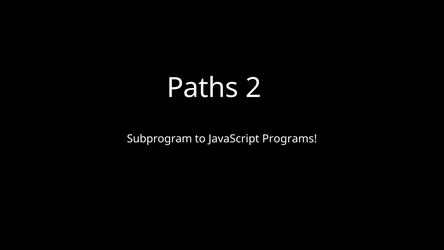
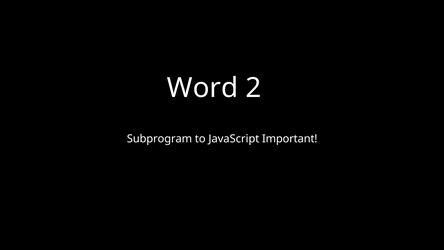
Paths: Paths -> Word
Programs: Programs -> Important
